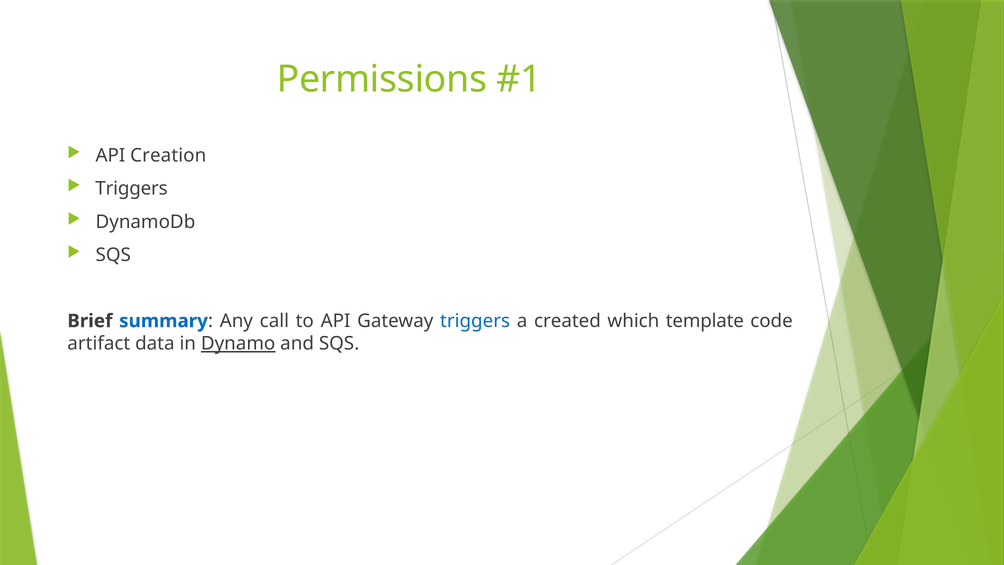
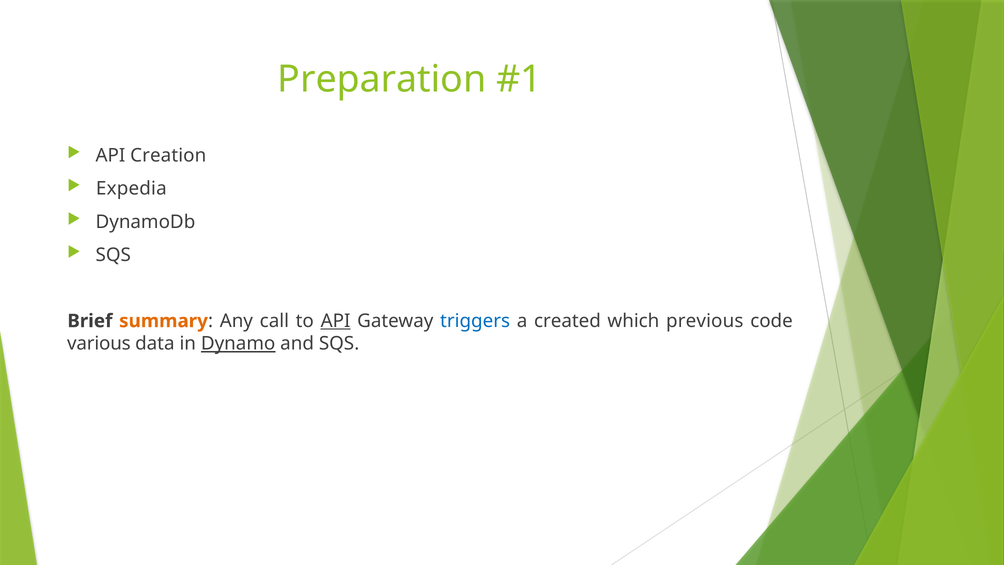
Permissions: Permissions -> Preparation
Triggers at (132, 189): Triggers -> Expedia
summary colour: blue -> orange
API at (336, 321) underline: none -> present
template: template -> previous
artifact: artifact -> various
